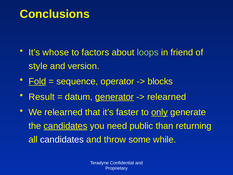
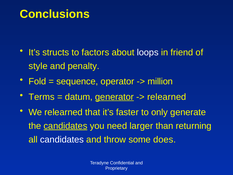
whose: whose -> structs
loops colour: light green -> white
version: version -> penalty
Fold underline: present -> none
blocks: blocks -> million
Result: Result -> Terms
only underline: present -> none
public: public -> larger
while: while -> does
